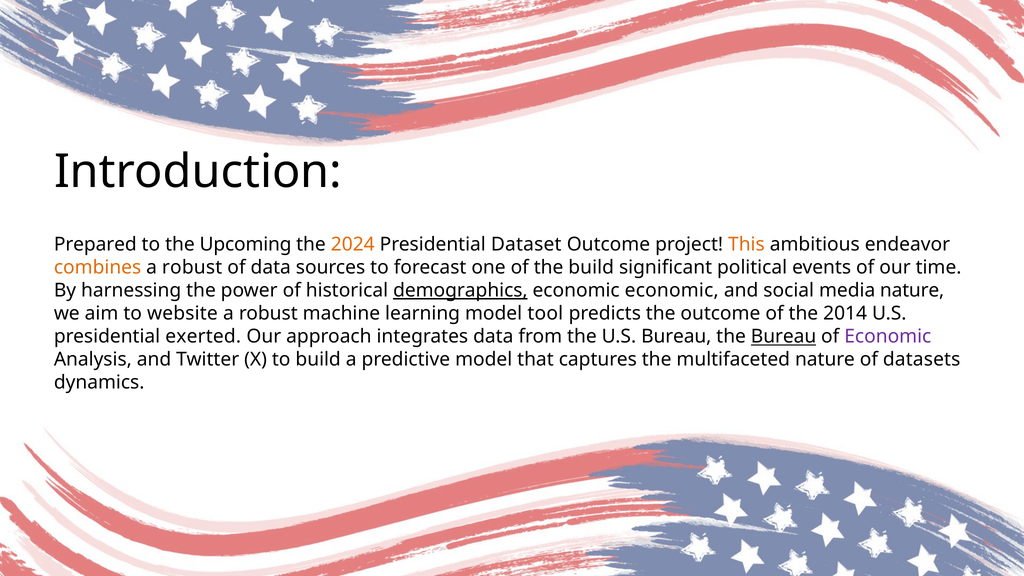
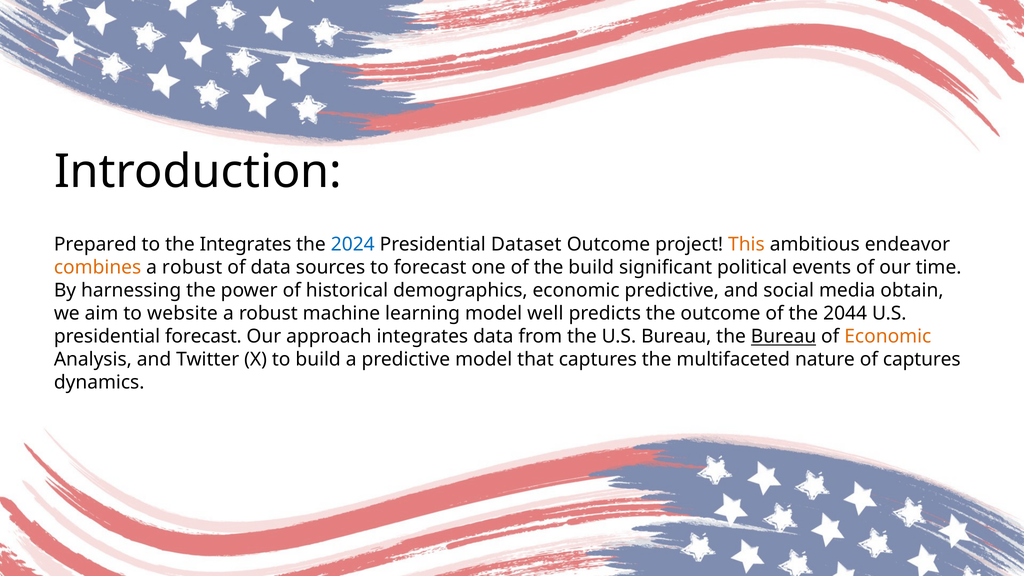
the Upcoming: Upcoming -> Integrates
2024 colour: orange -> blue
demographics underline: present -> none
economic economic: economic -> predictive
media nature: nature -> obtain
tool: tool -> well
2014: 2014 -> 2044
presidential exerted: exerted -> forecast
Economic at (888, 337) colour: purple -> orange
of datasets: datasets -> captures
